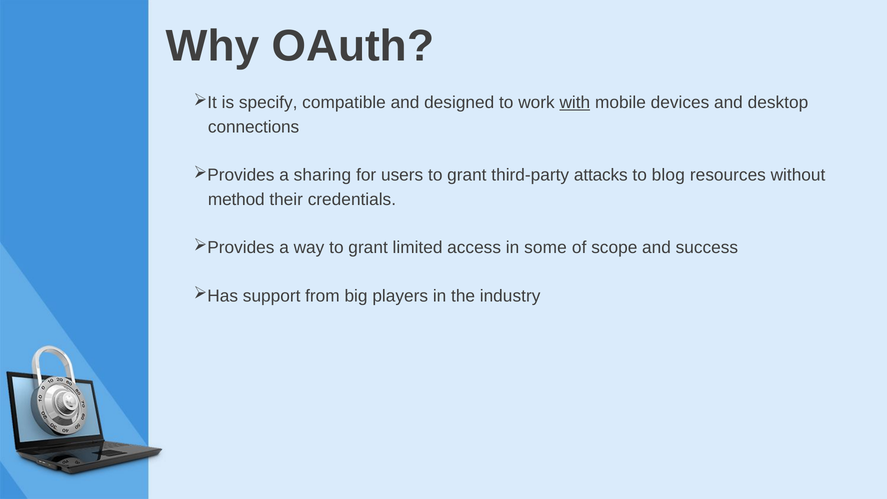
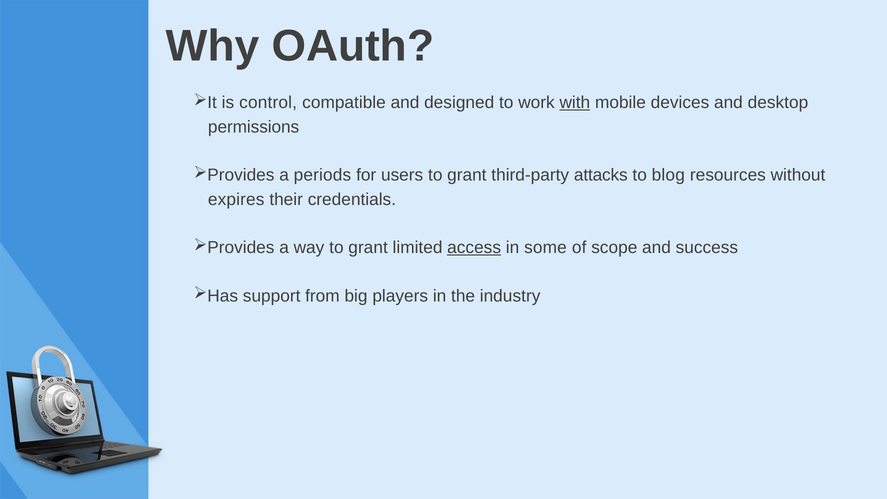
specify: specify -> control
connections: connections -> permissions
sharing: sharing -> periods
method: method -> expires
access underline: none -> present
